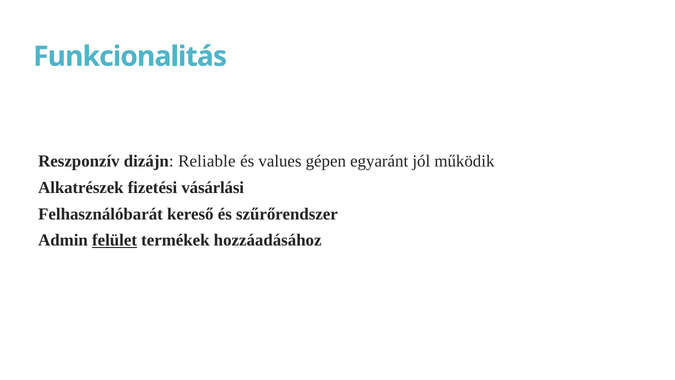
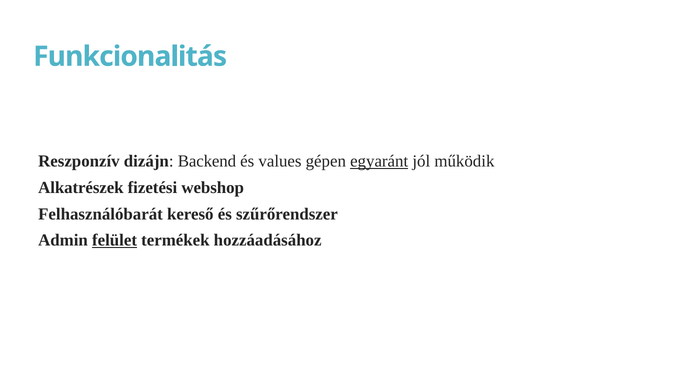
Reliable: Reliable -> Backend
egyaránt underline: none -> present
vásárlási: vásárlási -> webshop
